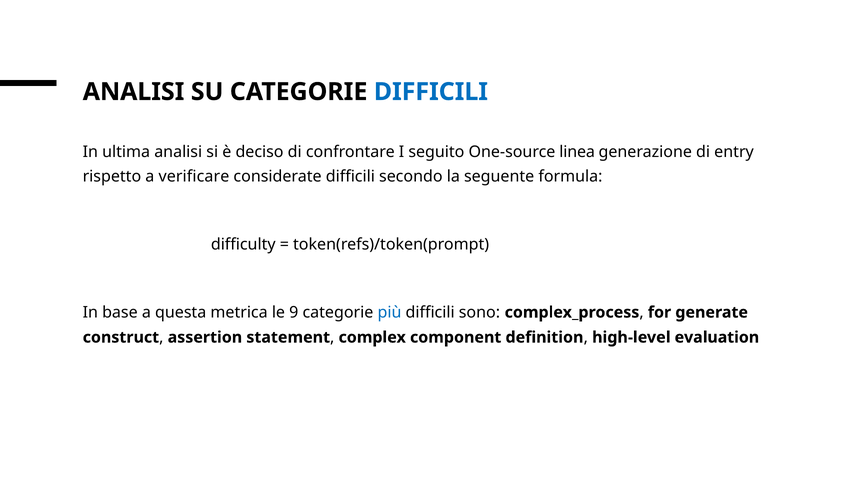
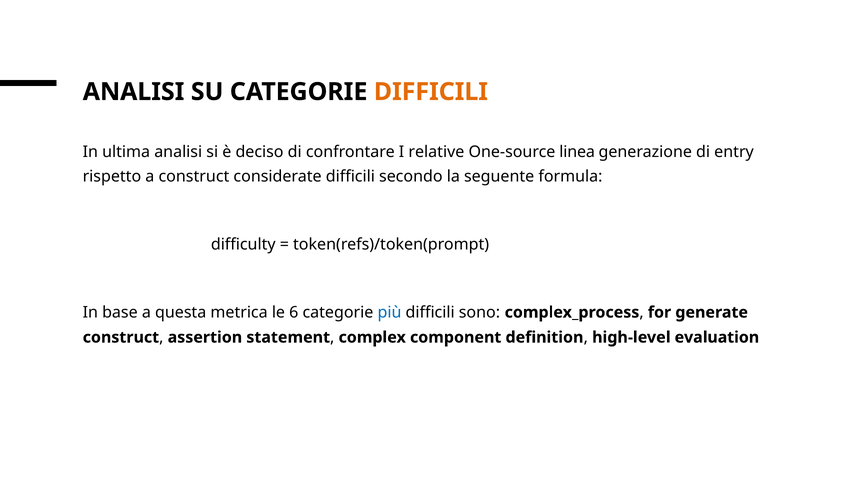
DIFFICILI at (431, 92) colour: blue -> orange
seguito: seguito -> relative
a verificare: verificare -> construct
9: 9 -> 6
